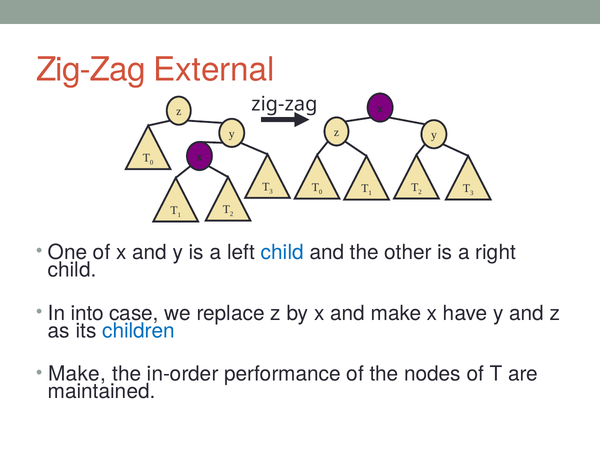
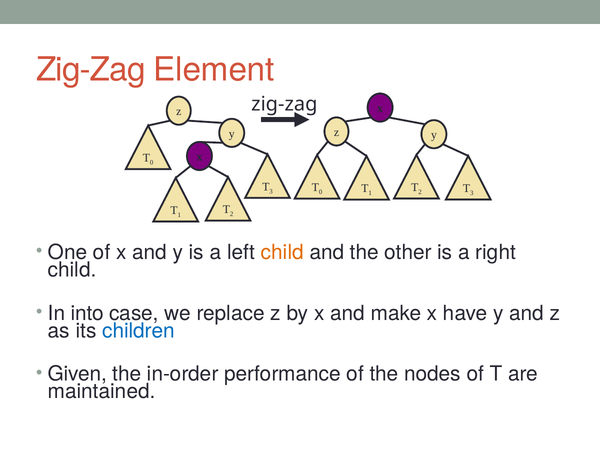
External: External -> Element
child at (282, 252) colour: blue -> orange
Make at (77, 374): Make -> Given
